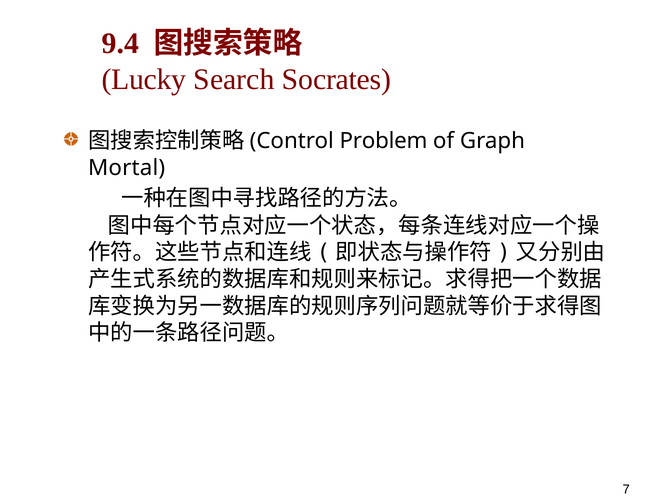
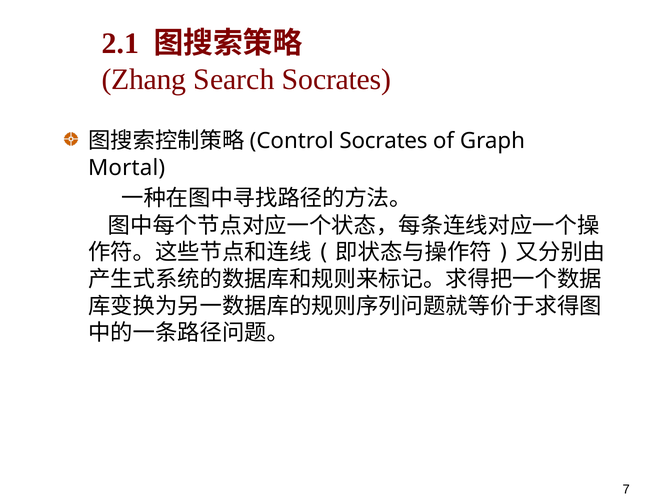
9.4: 9.4 -> 2.1
Lucky: Lucky -> Zhang
Problem at (384, 141): Problem -> Socrates
